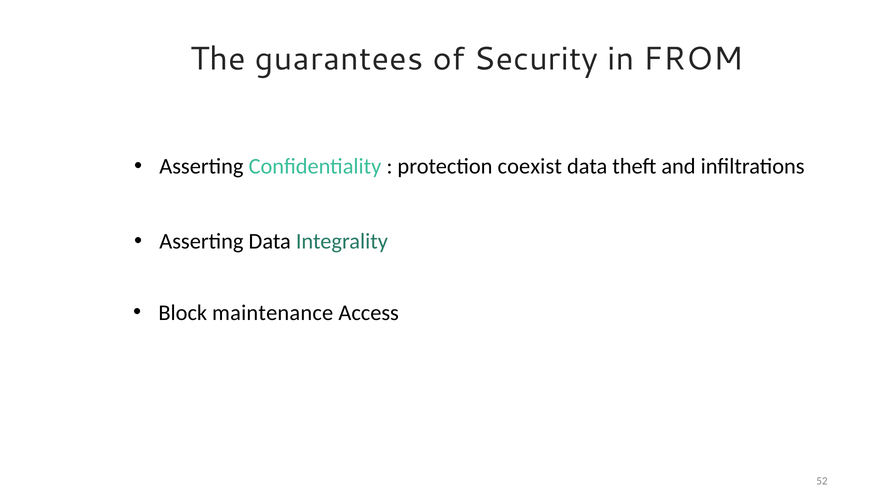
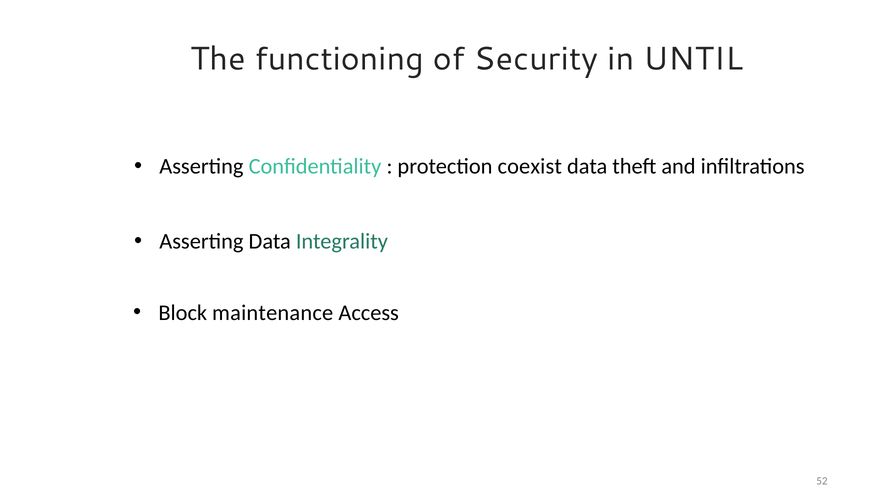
guarantees: guarantees -> functioning
FROM: FROM -> UNTIL
